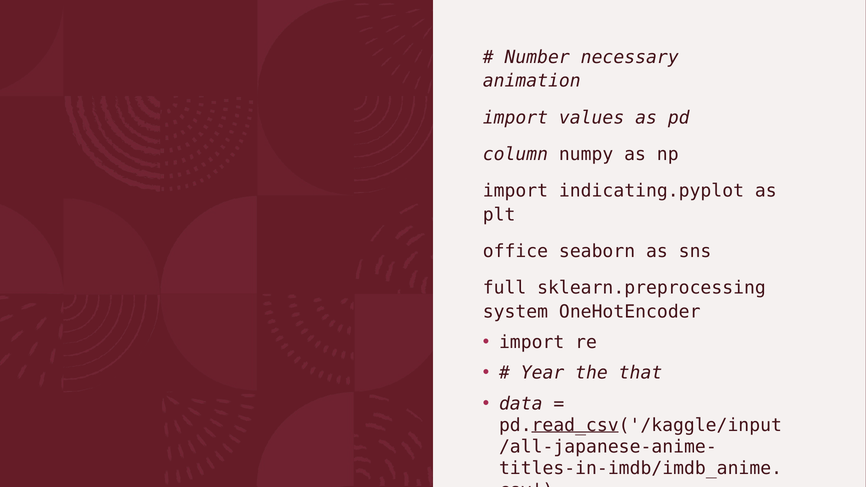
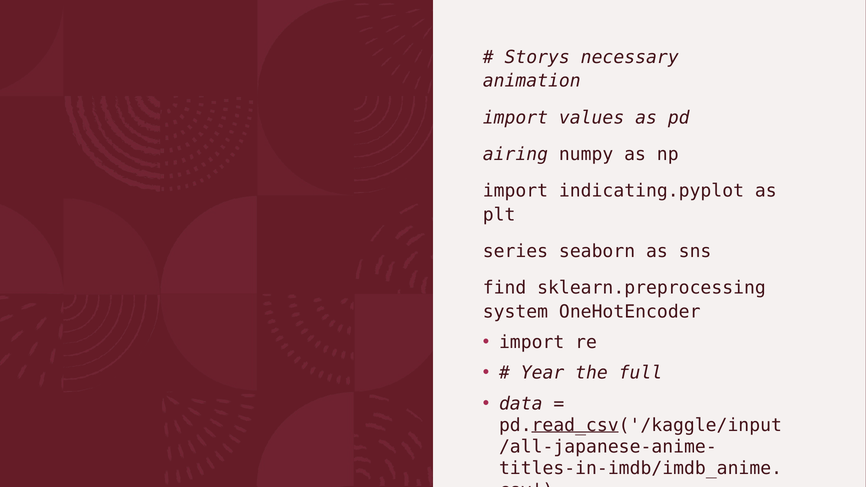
Number: Number -> Storys
column: column -> airing
office: office -> series
full: full -> find
that: that -> full
